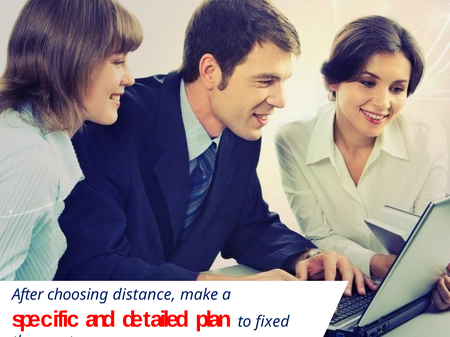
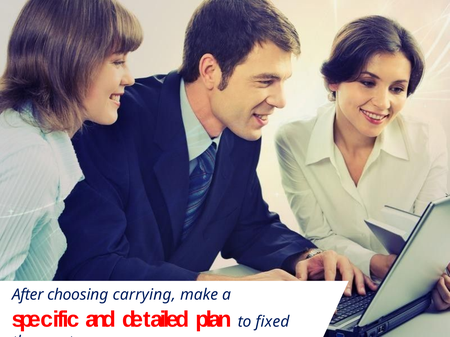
distance: distance -> carrying
